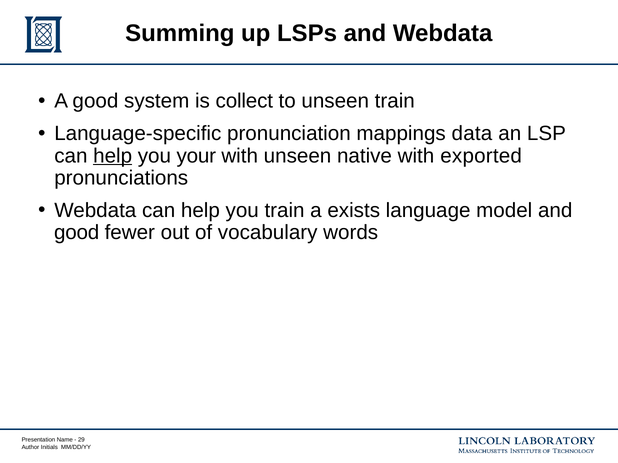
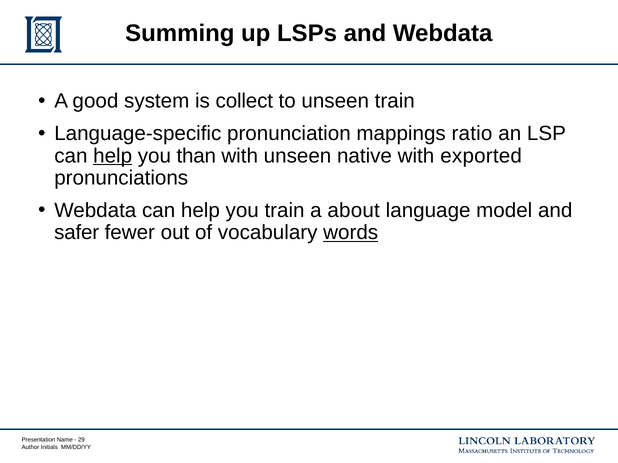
data: data -> ratio
your: your -> than
exists: exists -> about
good at (77, 233): good -> safer
words underline: none -> present
